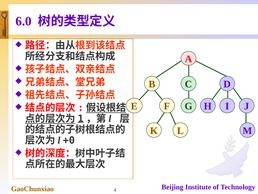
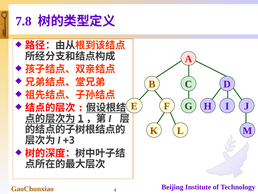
6.0: 6.0 -> 7.8
+0: +0 -> +3
